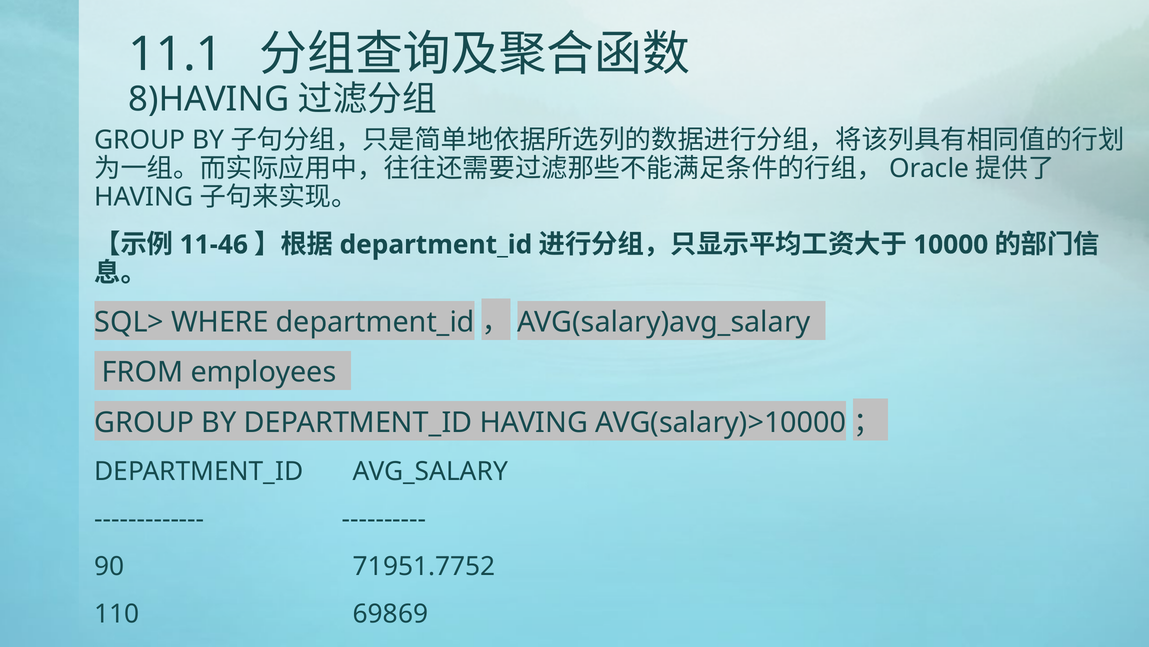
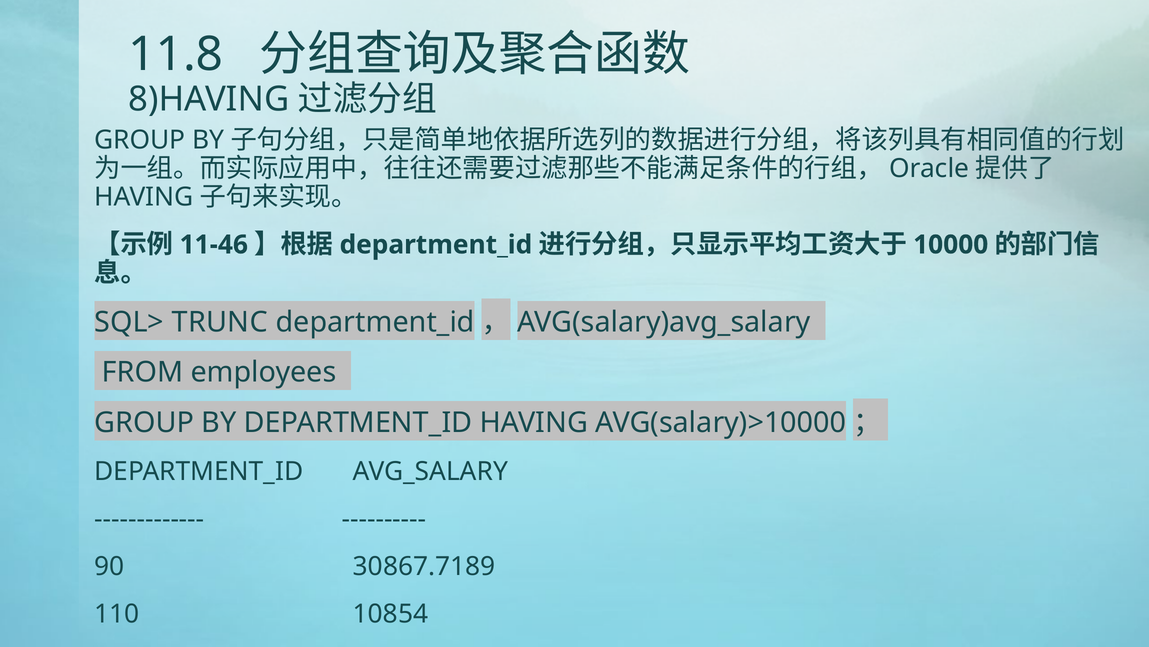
11.1: 11.1 -> 11.8
WHERE: WHERE -> TRUNC
71951.7752: 71951.7752 -> 30867.7189
69869: 69869 -> 10854
